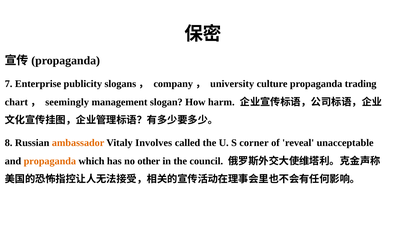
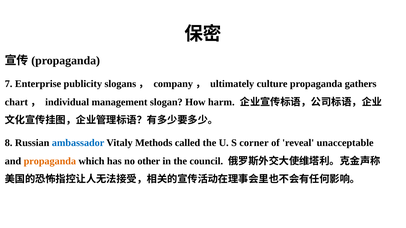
university: university -> ultimately
trading: trading -> gathers
seemingly: seemingly -> individual
ambassador colour: orange -> blue
Involves: Involves -> Methods
